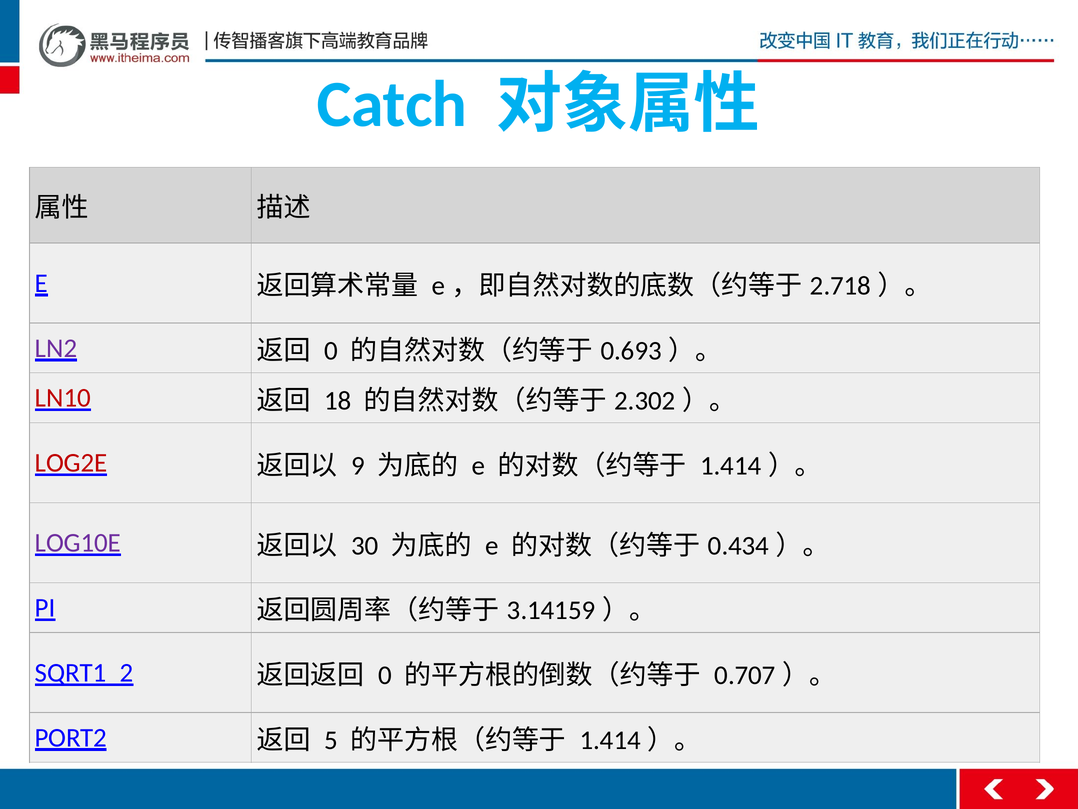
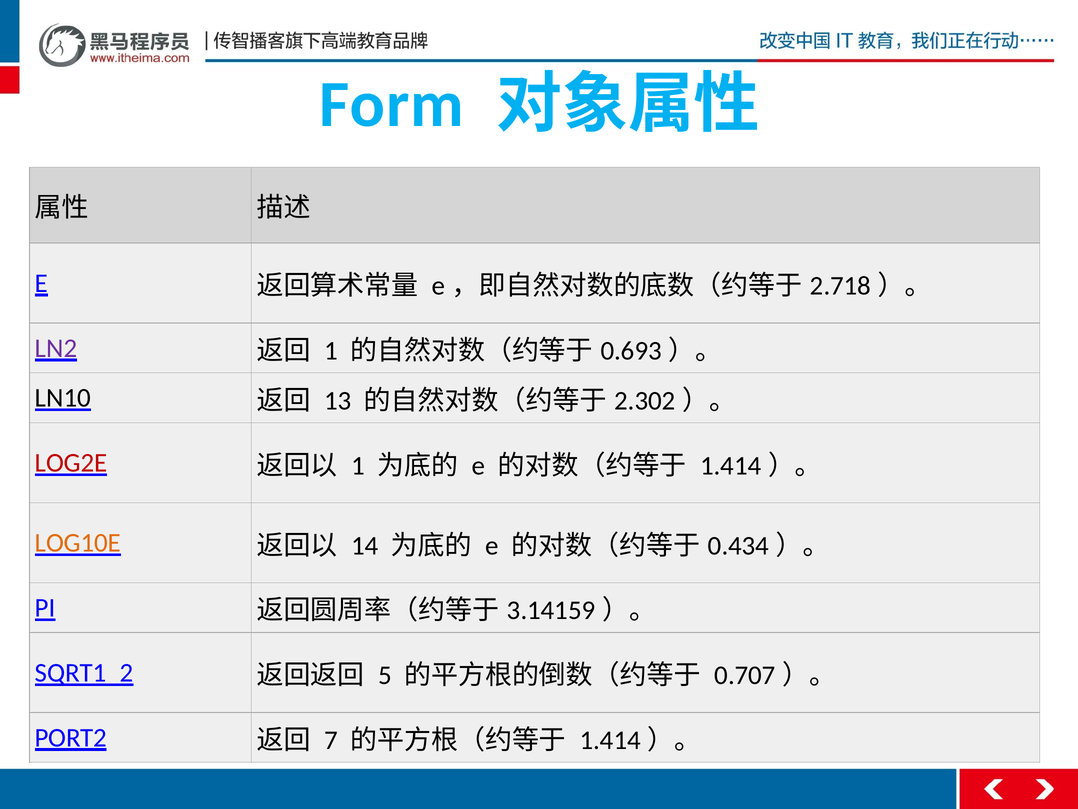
Catch: Catch -> Form
0 at (331, 351): 0 -> 1
LN10 colour: red -> black
18: 18 -> 13
9 at (358, 465): 9 -> 1
LOG10E colour: purple -> orange
30: 30 -> 14
0 at (385, 675): 0 -> 5
5: 5 -> 7
